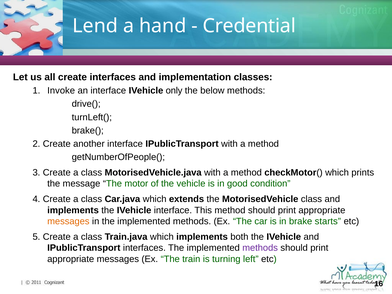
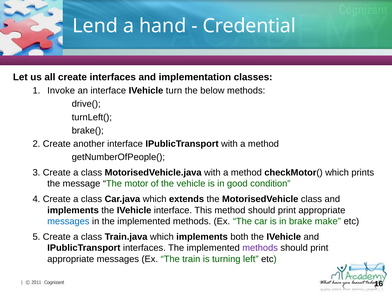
only: only -> turn
messages at (68, 221) colour: orange -> blue
starts: starts -> make
